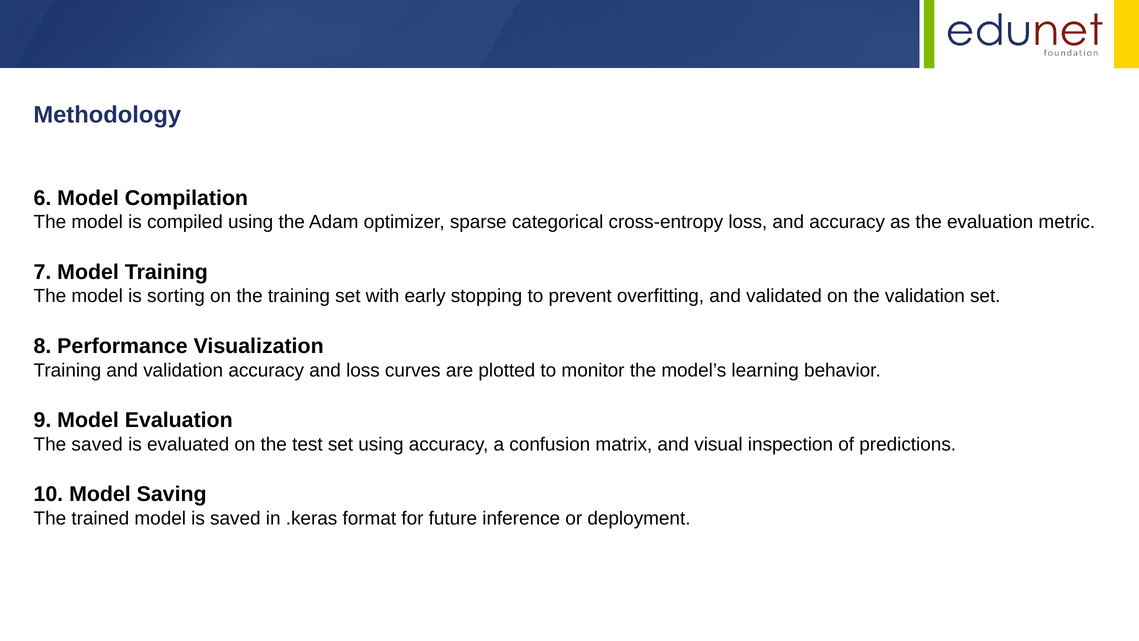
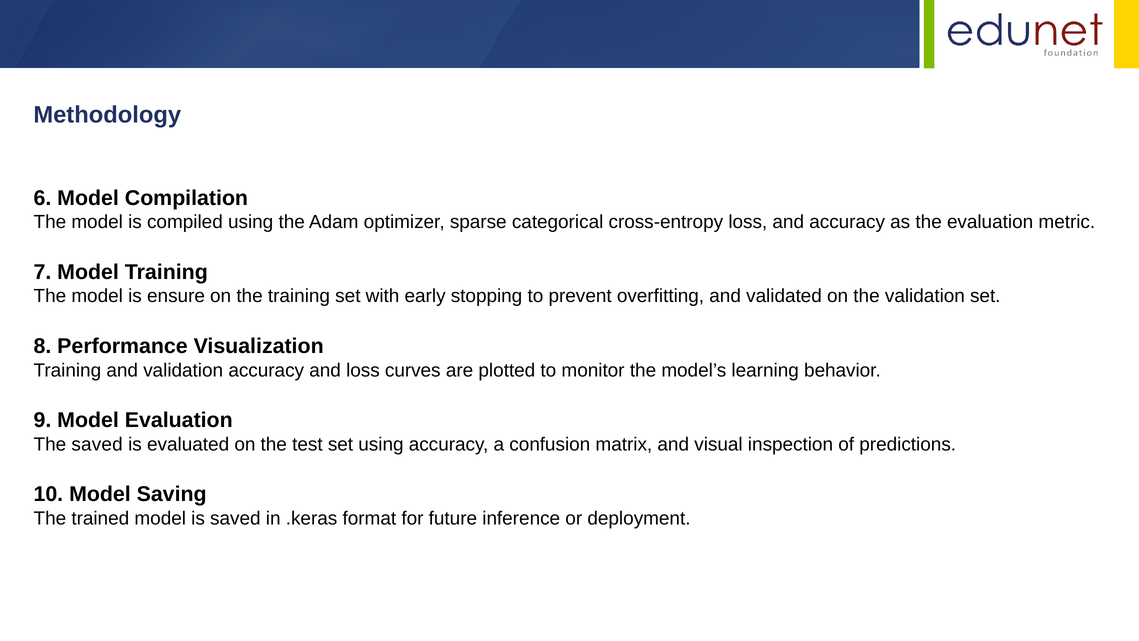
sorting: sorting -> ensure
